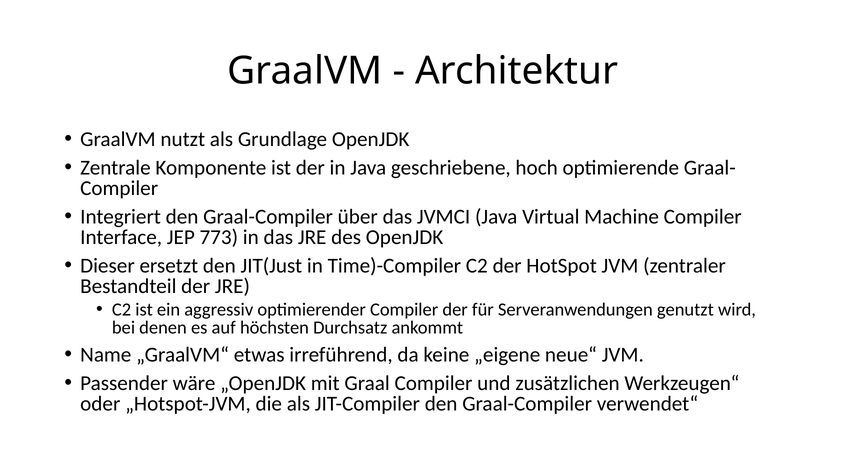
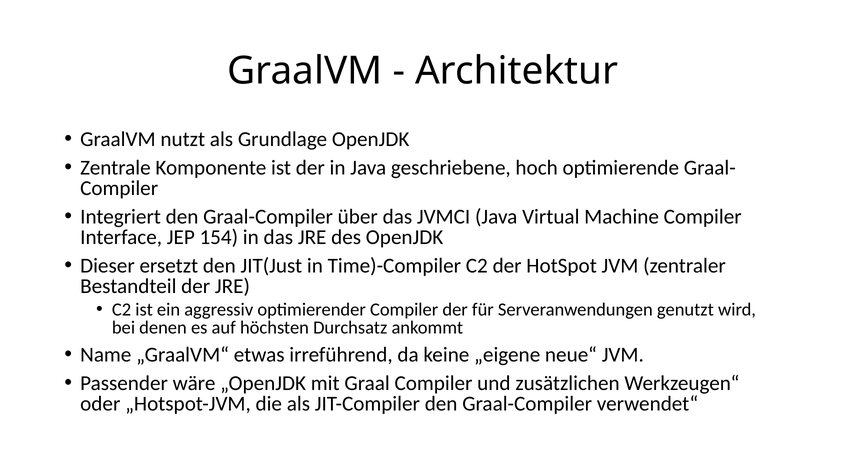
773: 773 -> 154
